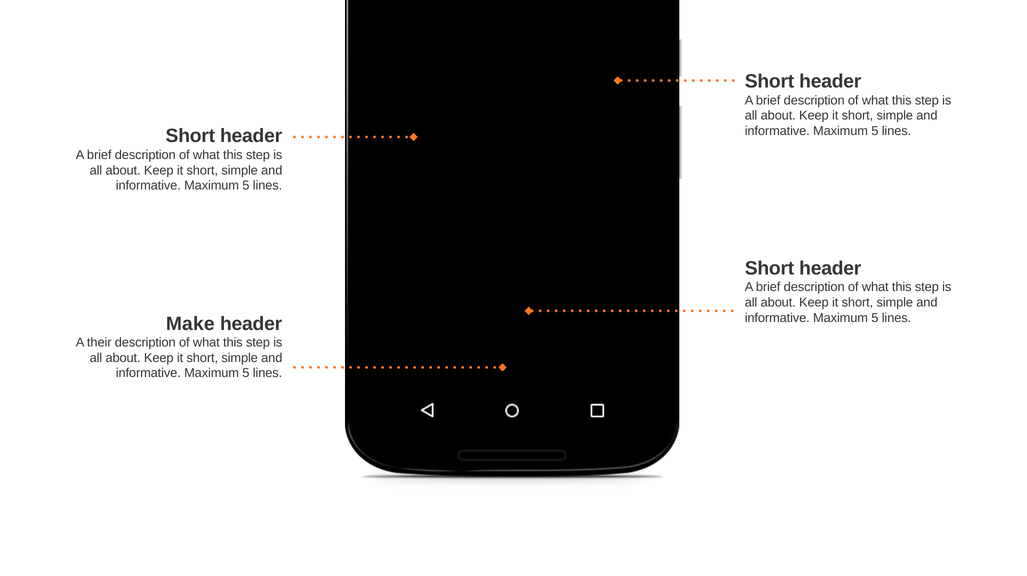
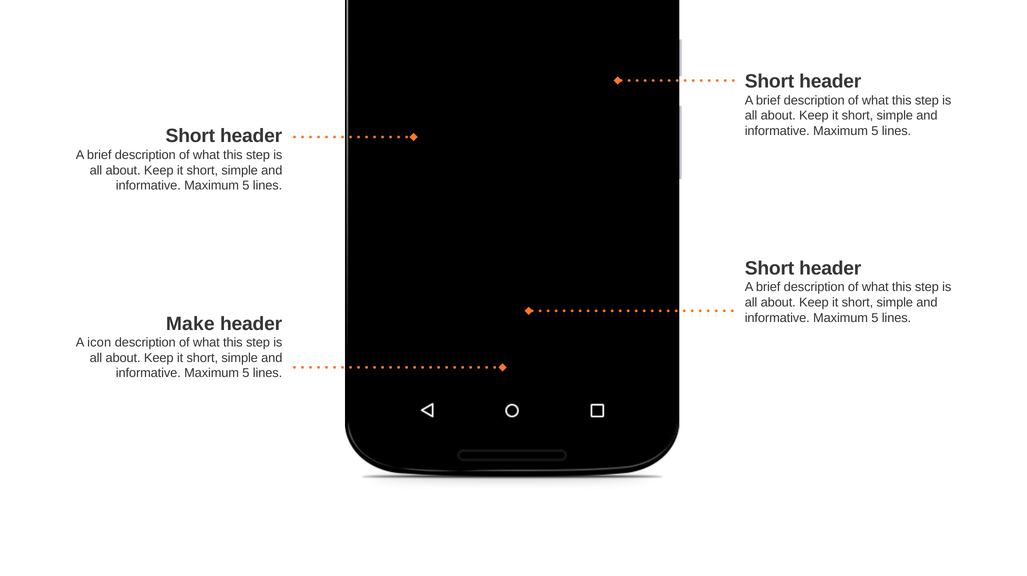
their: their -> icon
